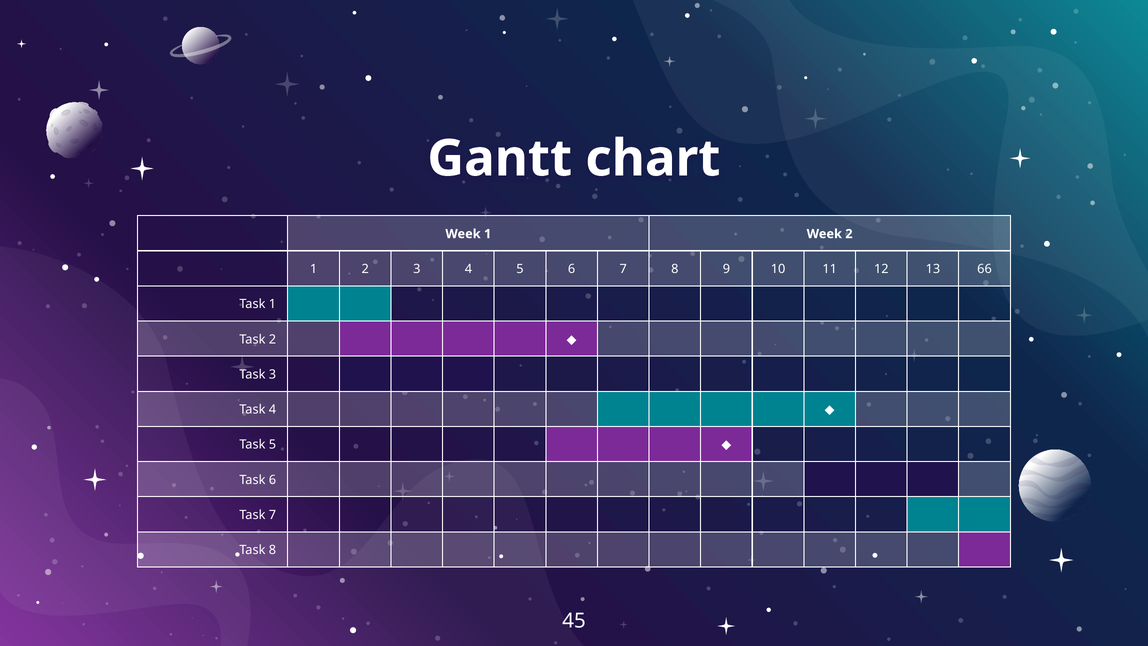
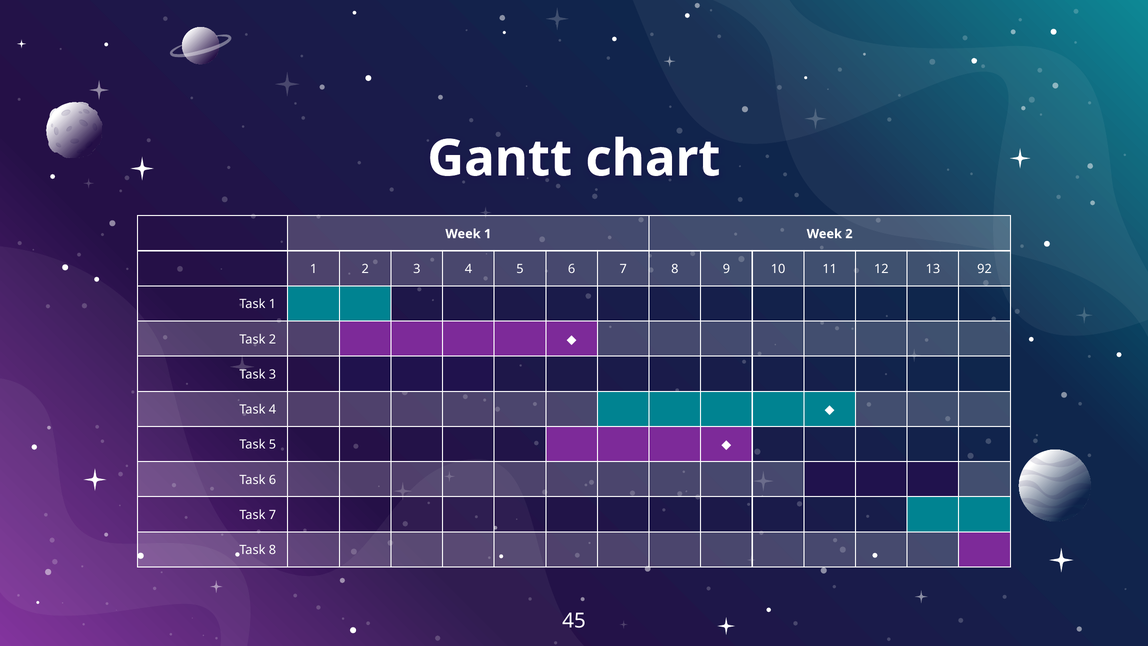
66: 66 -> 92
